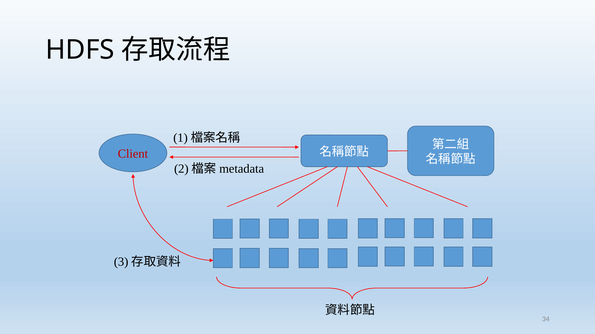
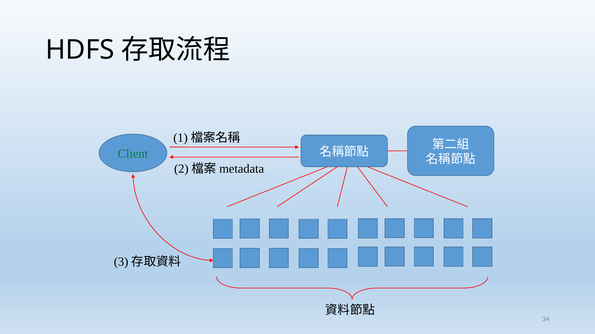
Client colour: red -> green
